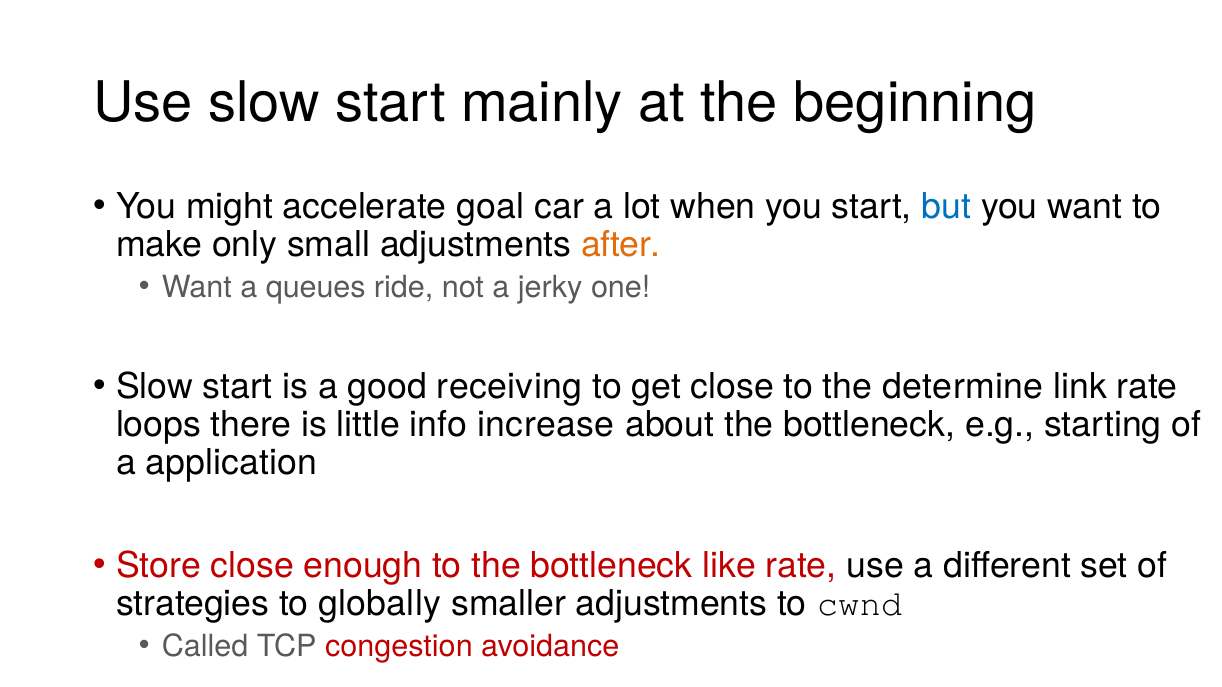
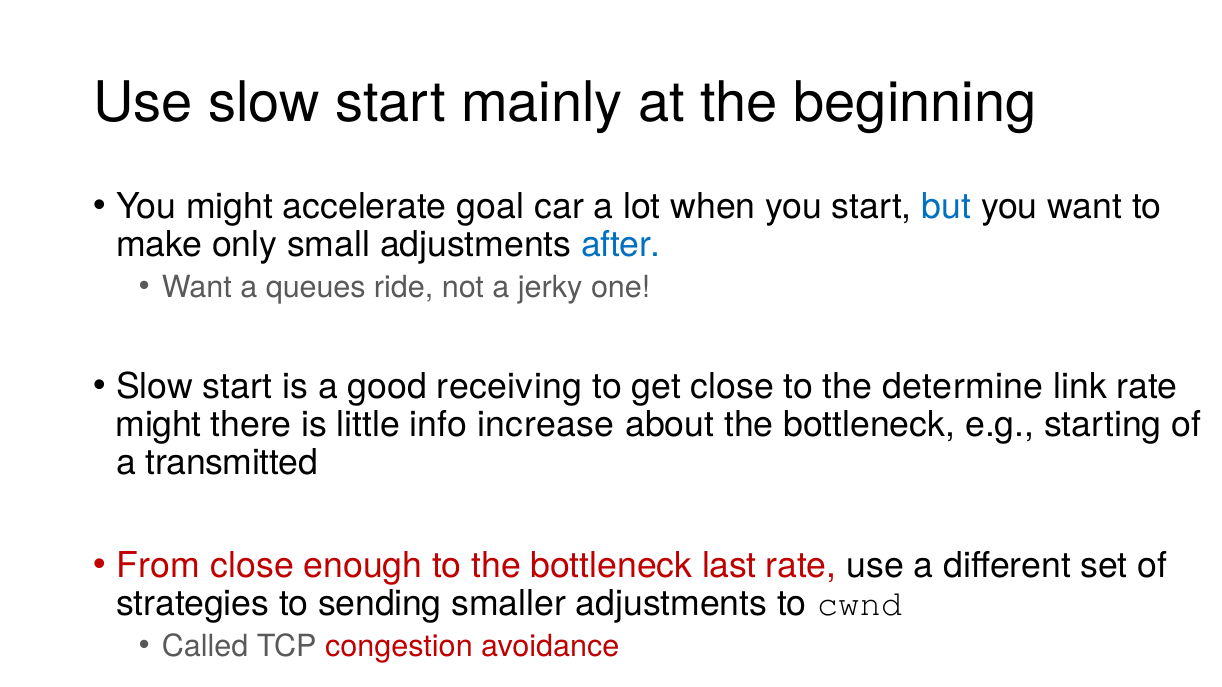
after colour: orange -> blue
loops at (159, 425): loops -> might
application: application -> transmitted
Store: Store -> From
like: like -> last
globally: globally -> sending
